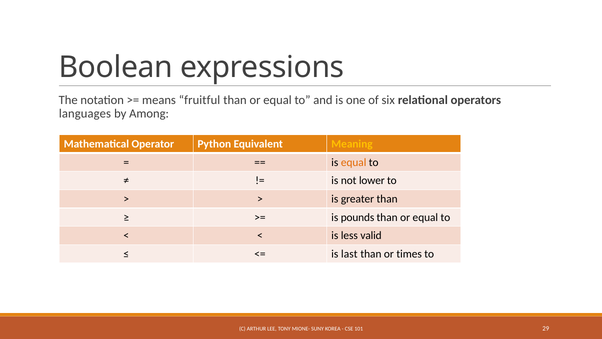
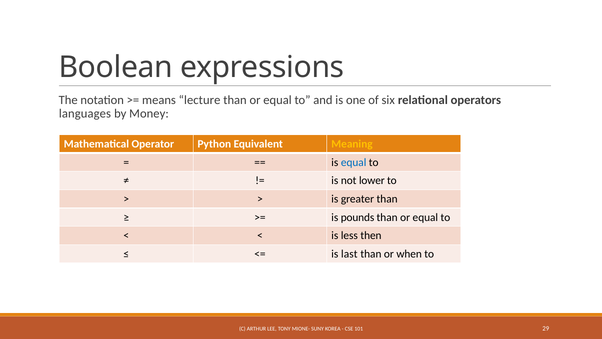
fruitful: fruitful -> lecture
Among: Among -> Money
equal at (354, 162) colour: orange -> blue
valid: valid -> then
times: times -> when
